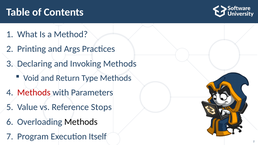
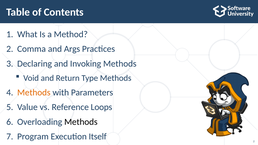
Printing: Printing -> Comma
Methods at (34, 93) colour: red -> orange
Stops: Stops -> Loops
